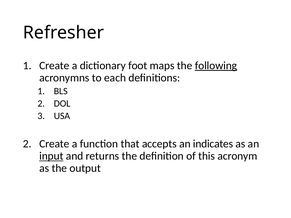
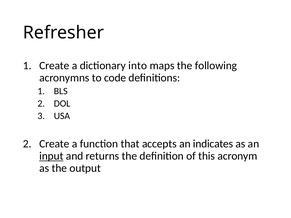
foot: foot -> into
following underline: present -> none
each: each -> code
